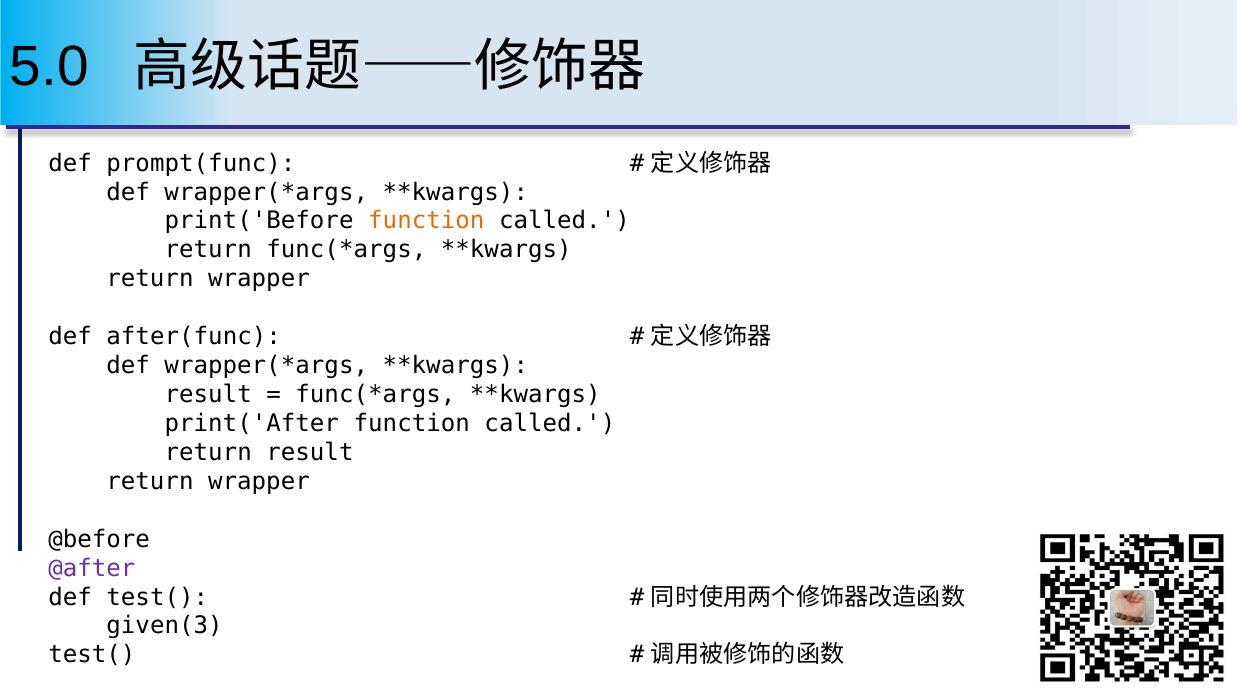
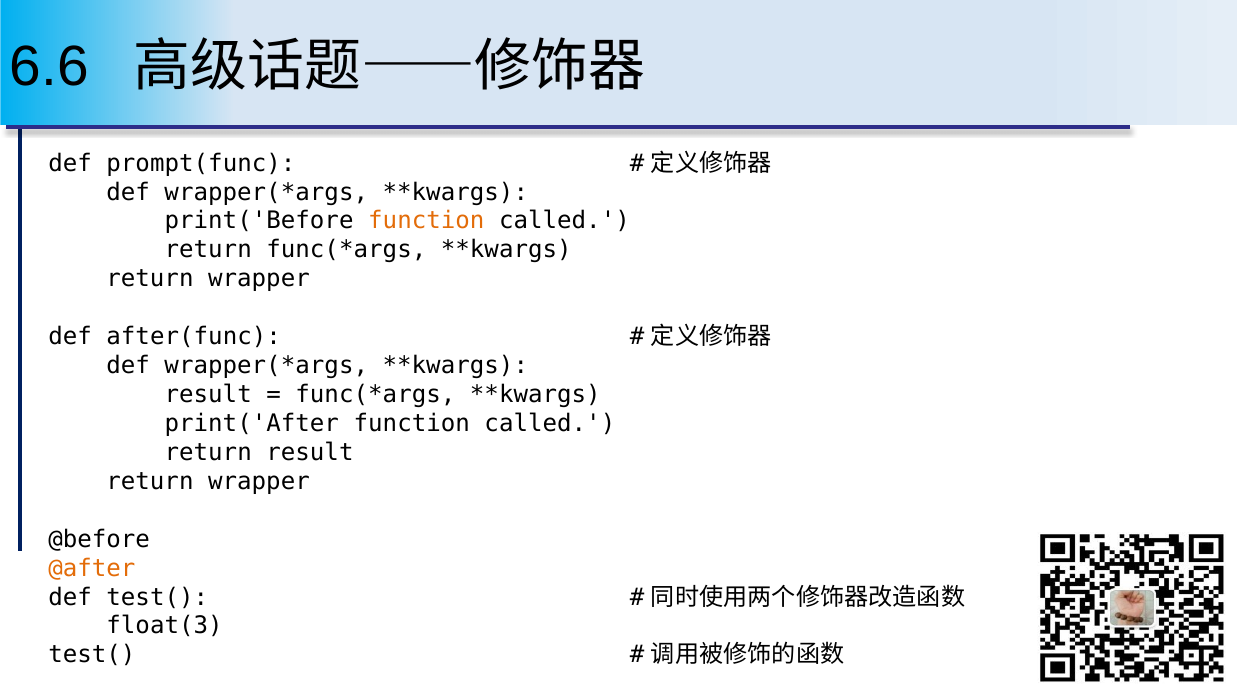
5.0: 5.0 -> 6.6
@after colour: purple -> orange
given(3: given(3 -> float(3
